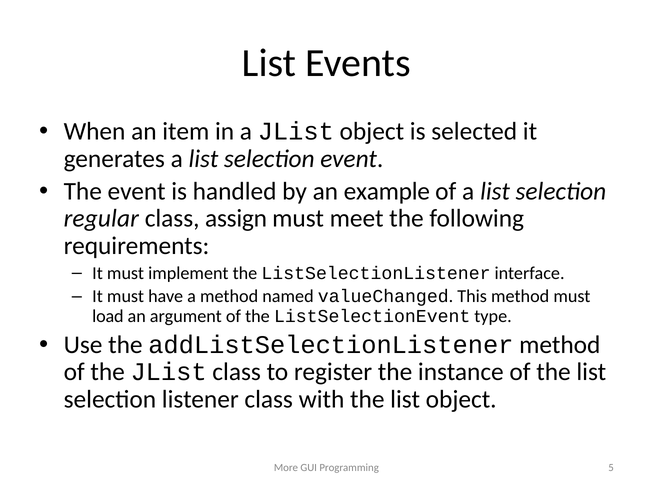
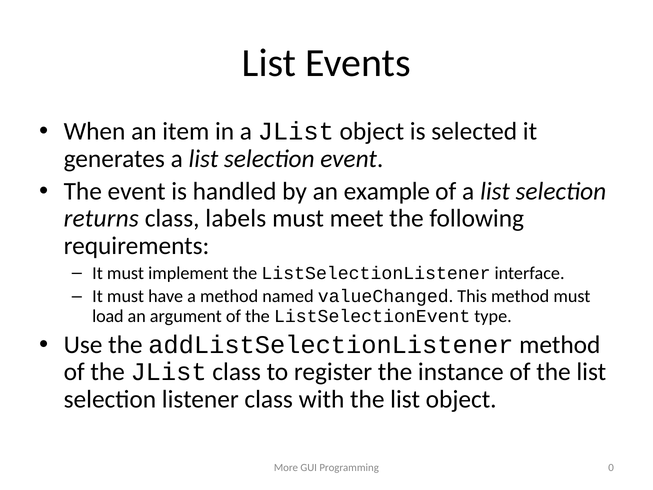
regular: regular -> returns
assign: assign -> labels
5: 5 -> 0
